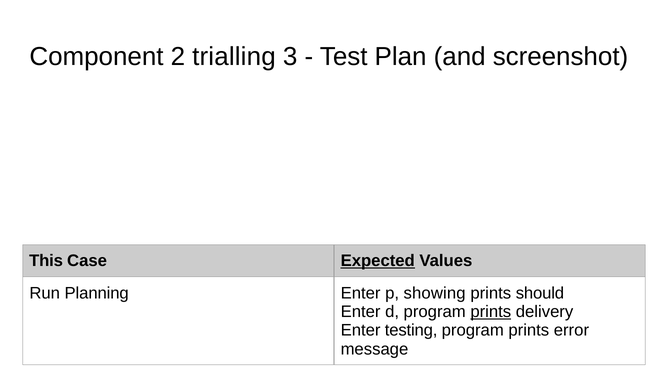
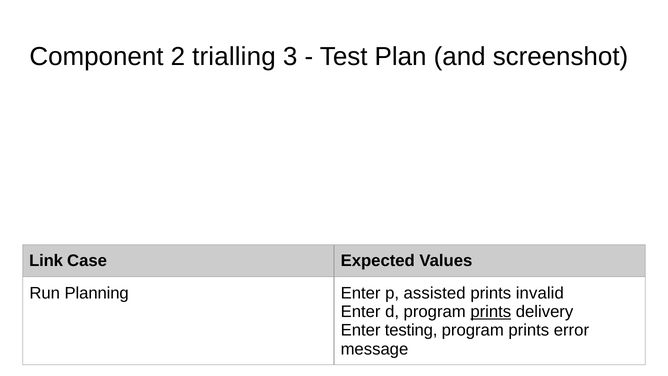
This: This -> Link
Expected underline: present -> none
showing: showing -> assisted
should: should -> invalid
